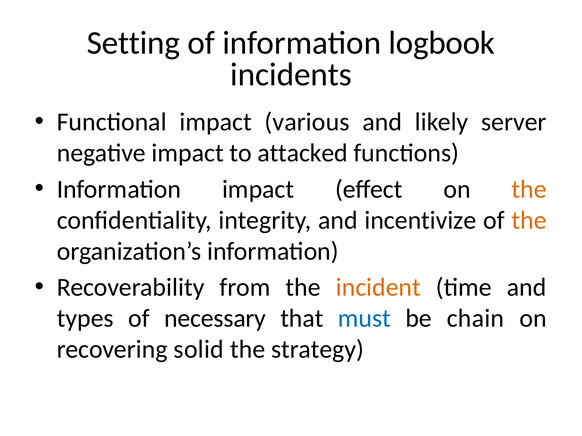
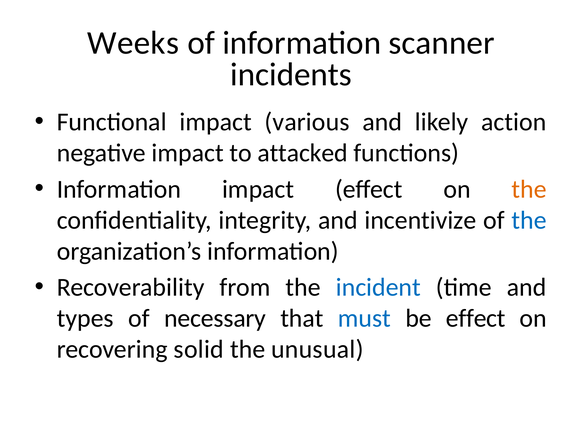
Setting: Setting -> Weeks
logbook: logbook -> scanner
server: server -> action
the at (529, 220) colour: orange -> blue
incident colour: orange -> blue
be chain: chain -> effect
strategy: strategy -> unusual
